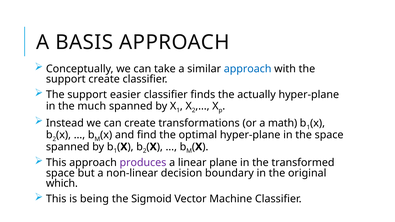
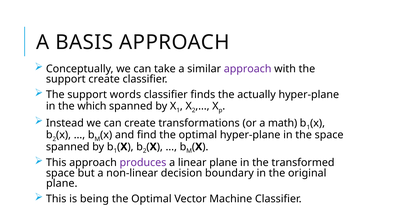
approach at (248, 69) colour: blue -> purple
easier: easier -> words
much: much -> which
which at (62, 184): which -> plane
Sigmoid at (151, 199): Sigmoid -> Optimal
